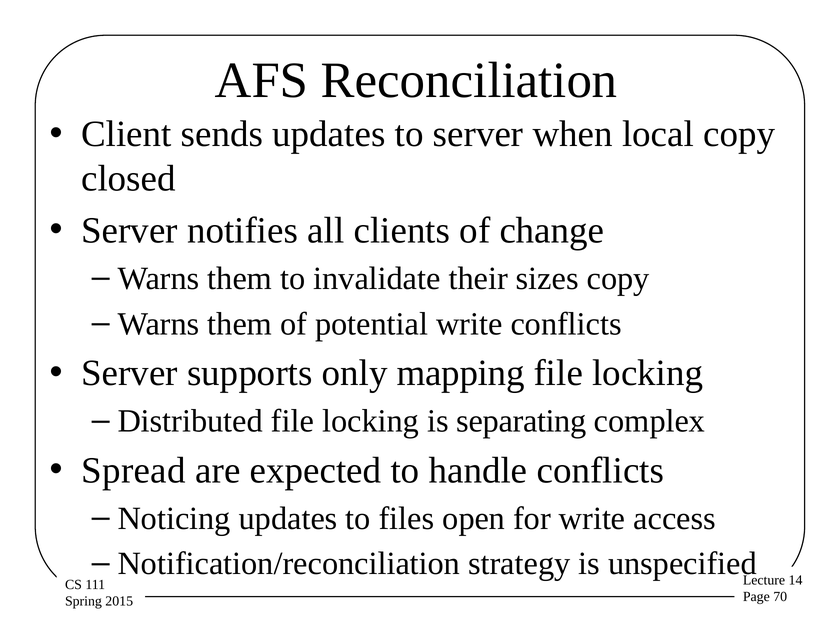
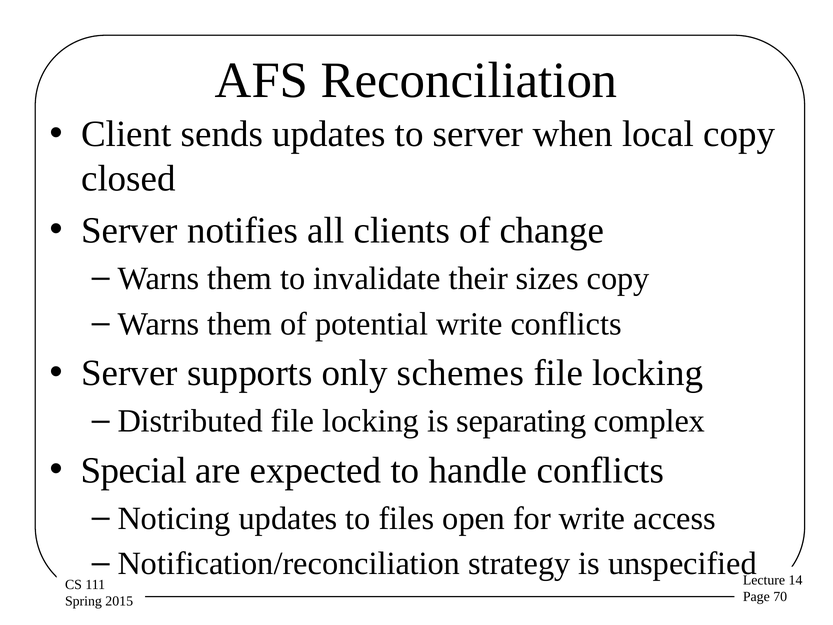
mapping: mapping -> schemes
Spread: Spread -> Special
